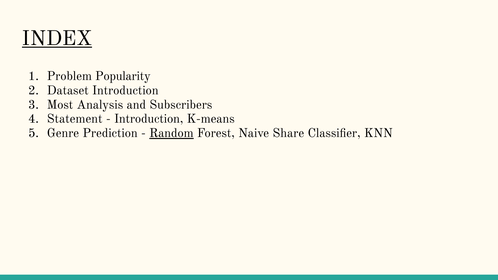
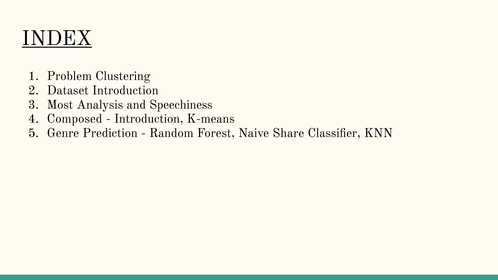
Popularity: Popularity -> Clustering
Subscribers: Subscribers -> Speechiness
Statement: Statement -> Composed
Random underline: present -> none
